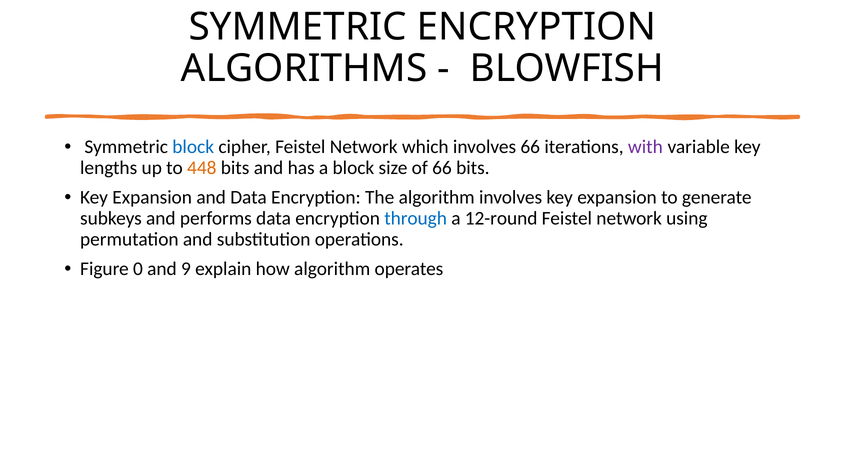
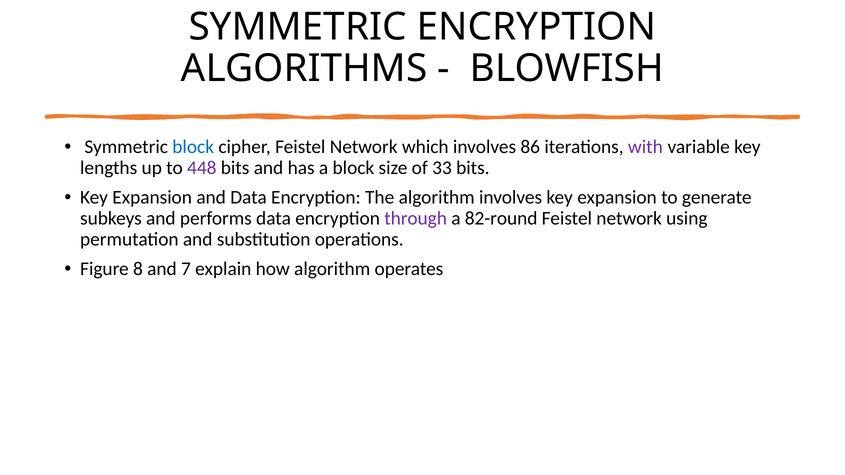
involves 66: 66 -> 86
448 colour: orange -> purple
of 66: 66 -> 33
through colour: blue -> purple
12-round: 12-round -> 82-round
0: 0 -> 8
9: 9 -> 7
